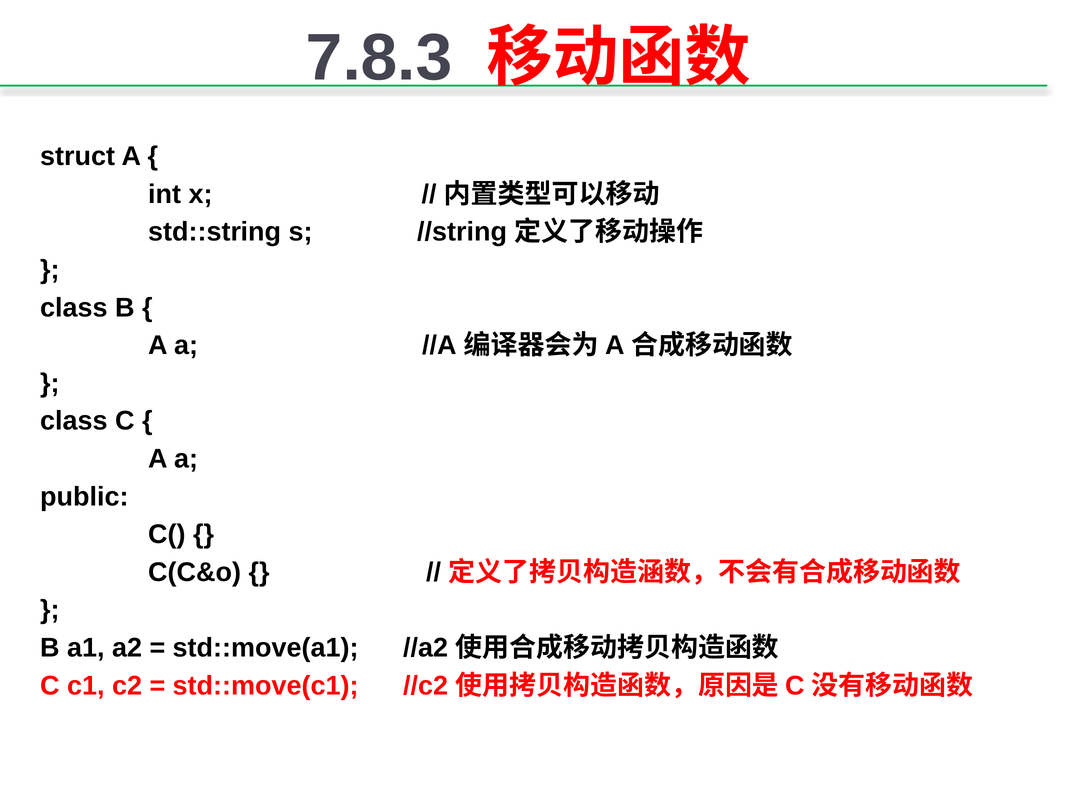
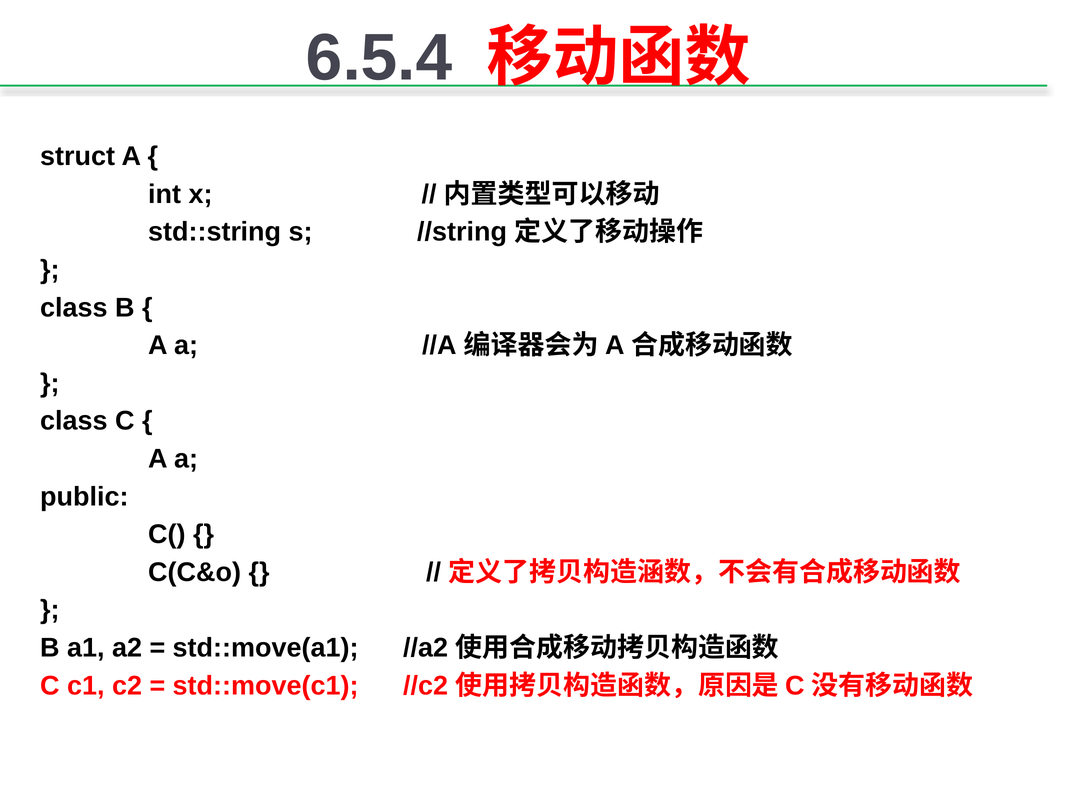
7.8.3: 7.8.3 -> 6.5.4
